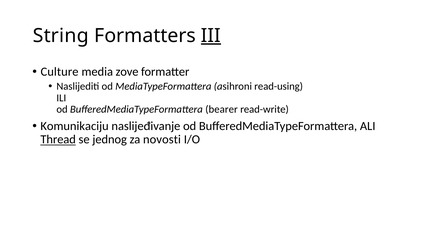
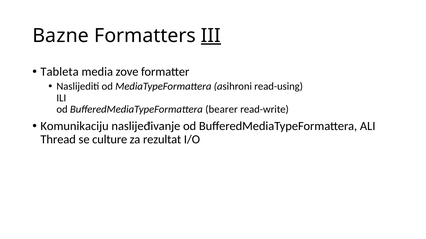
String: String -> Bazne
Culture: Culture -> Tableta
Thread underline: present -> none
jednog: jednog -> culture
novosti: novosti -> rezultat
